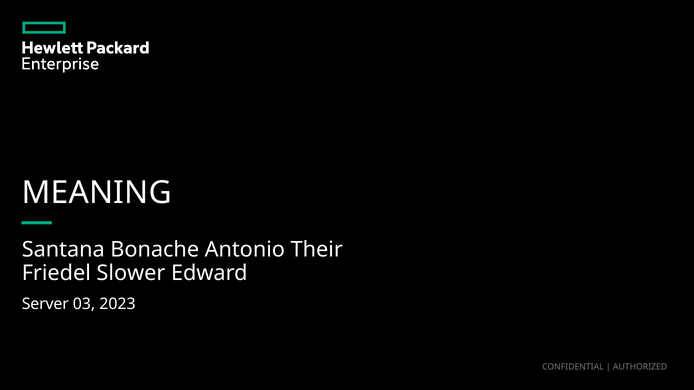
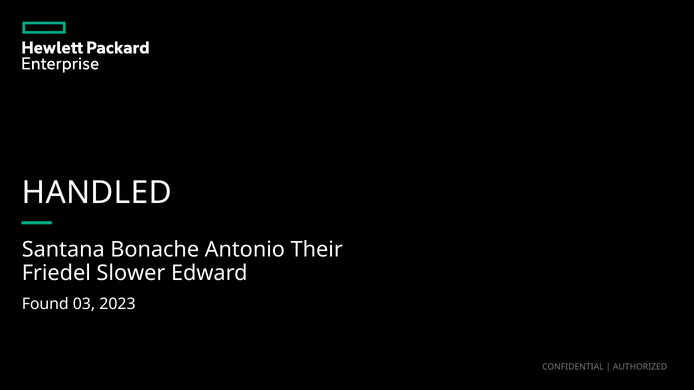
MEANING: MEANING -> HANDLED
Server: Server -> Found
